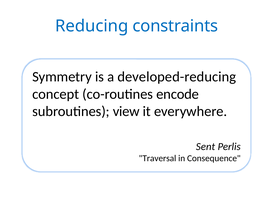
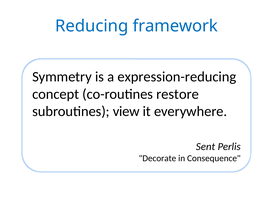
constraints: constraints -> framework
developed-reducing: developed-reducing -> expression-reducing
encode: encode -> restore
Traversal: Traversal -> Decorate
